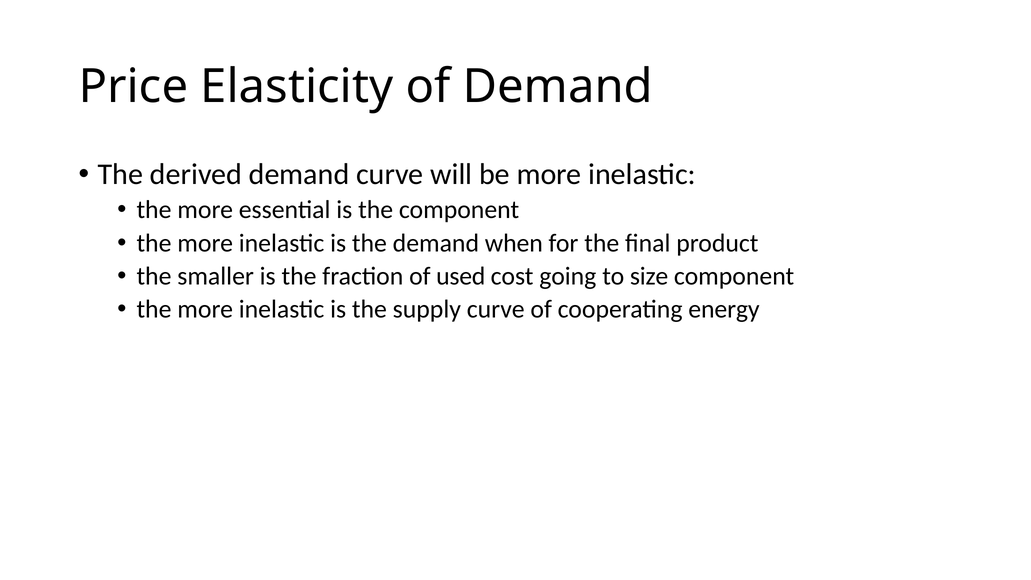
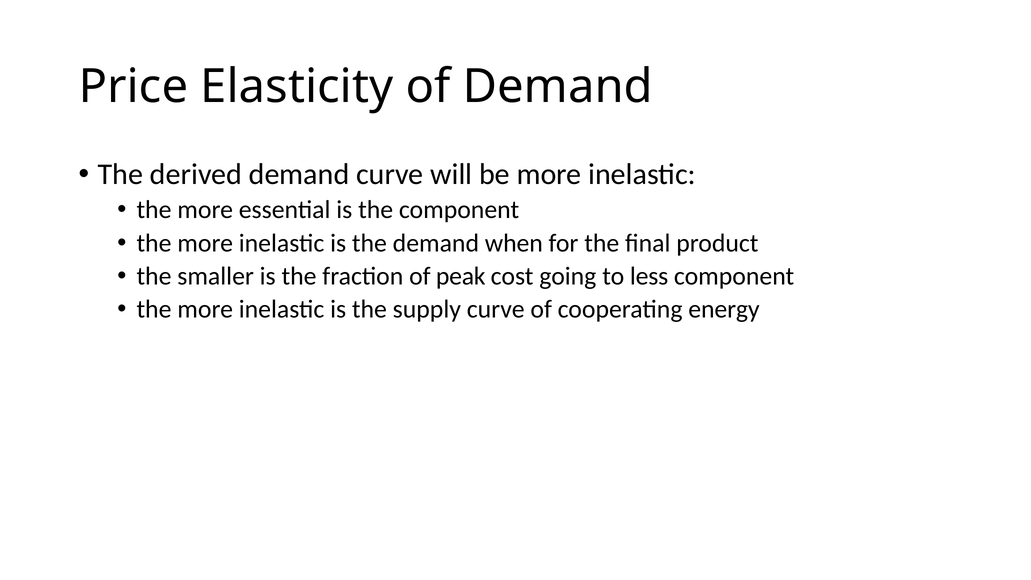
used: used -> peak
size: size -> less
